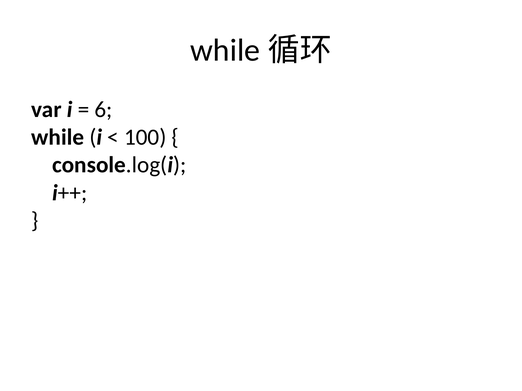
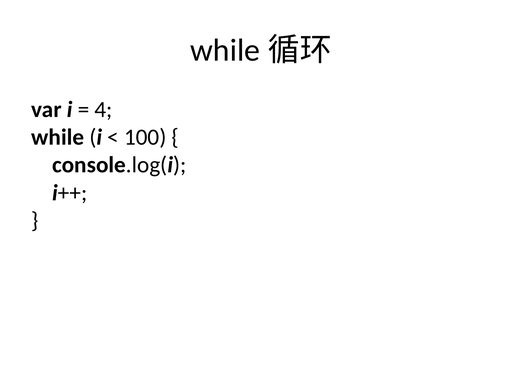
6: 6 -> 4
